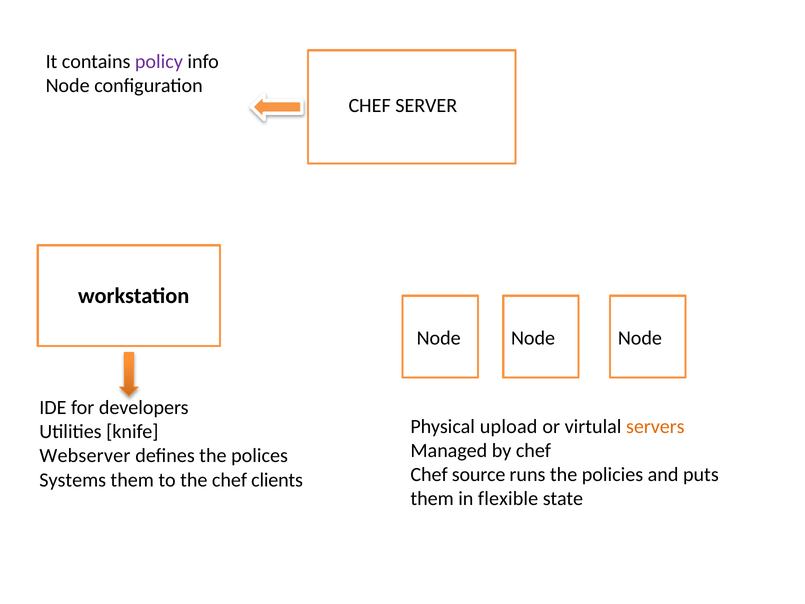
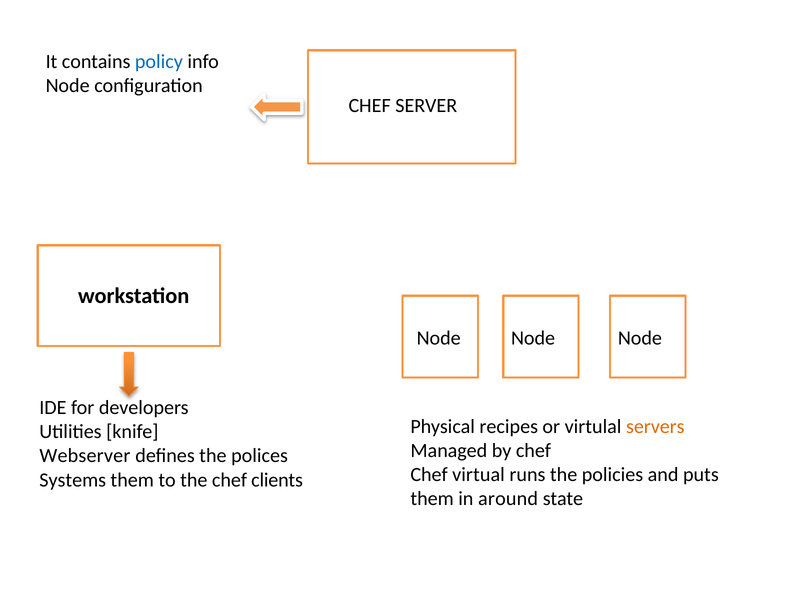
policy colour: purple -> blue
upload: upload -> recipes
source: source -> virtual
flexible: flexible -> around
